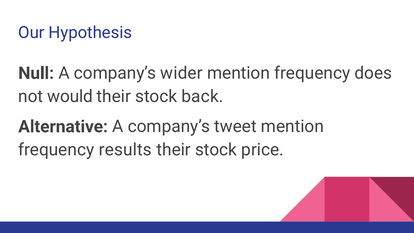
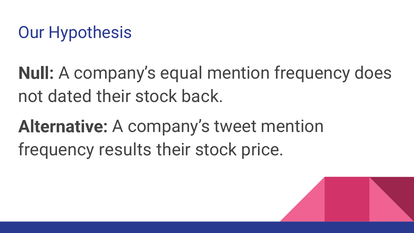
wider: wider -> equal
would: would -> dated
